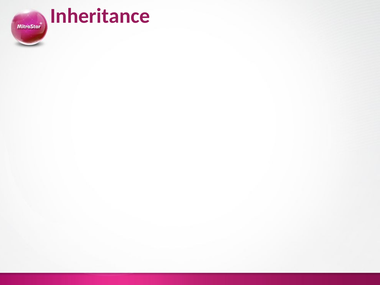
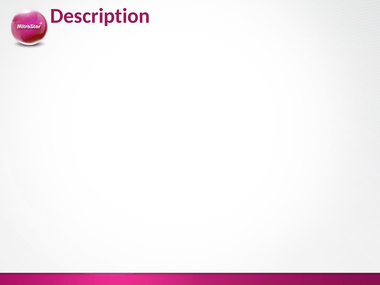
Inheritance: Inheritance -> Description
